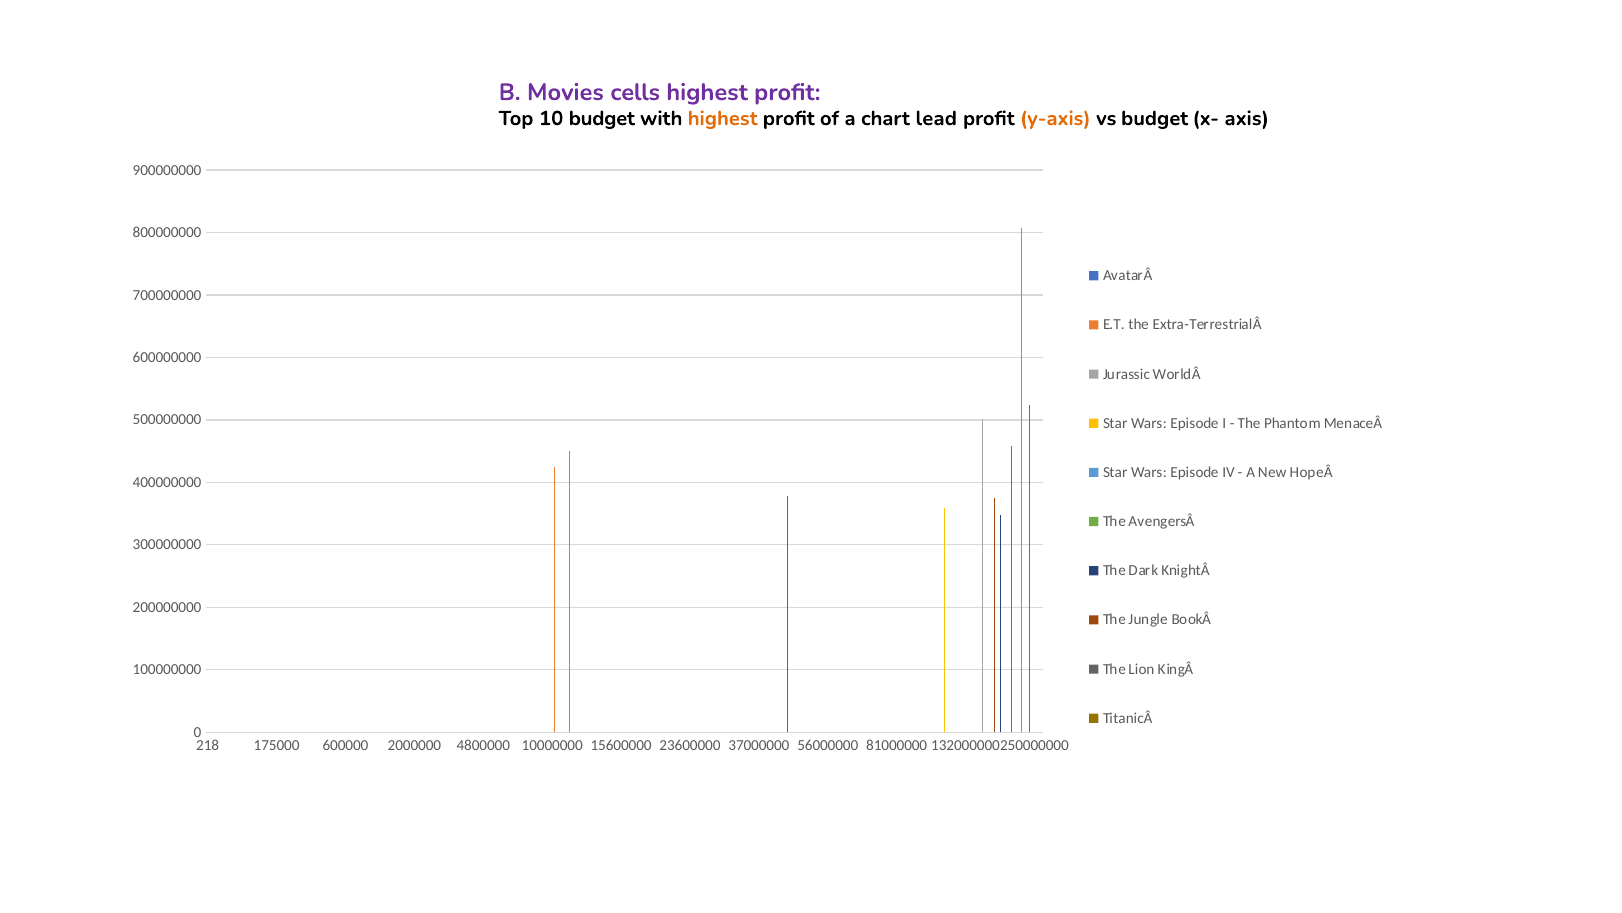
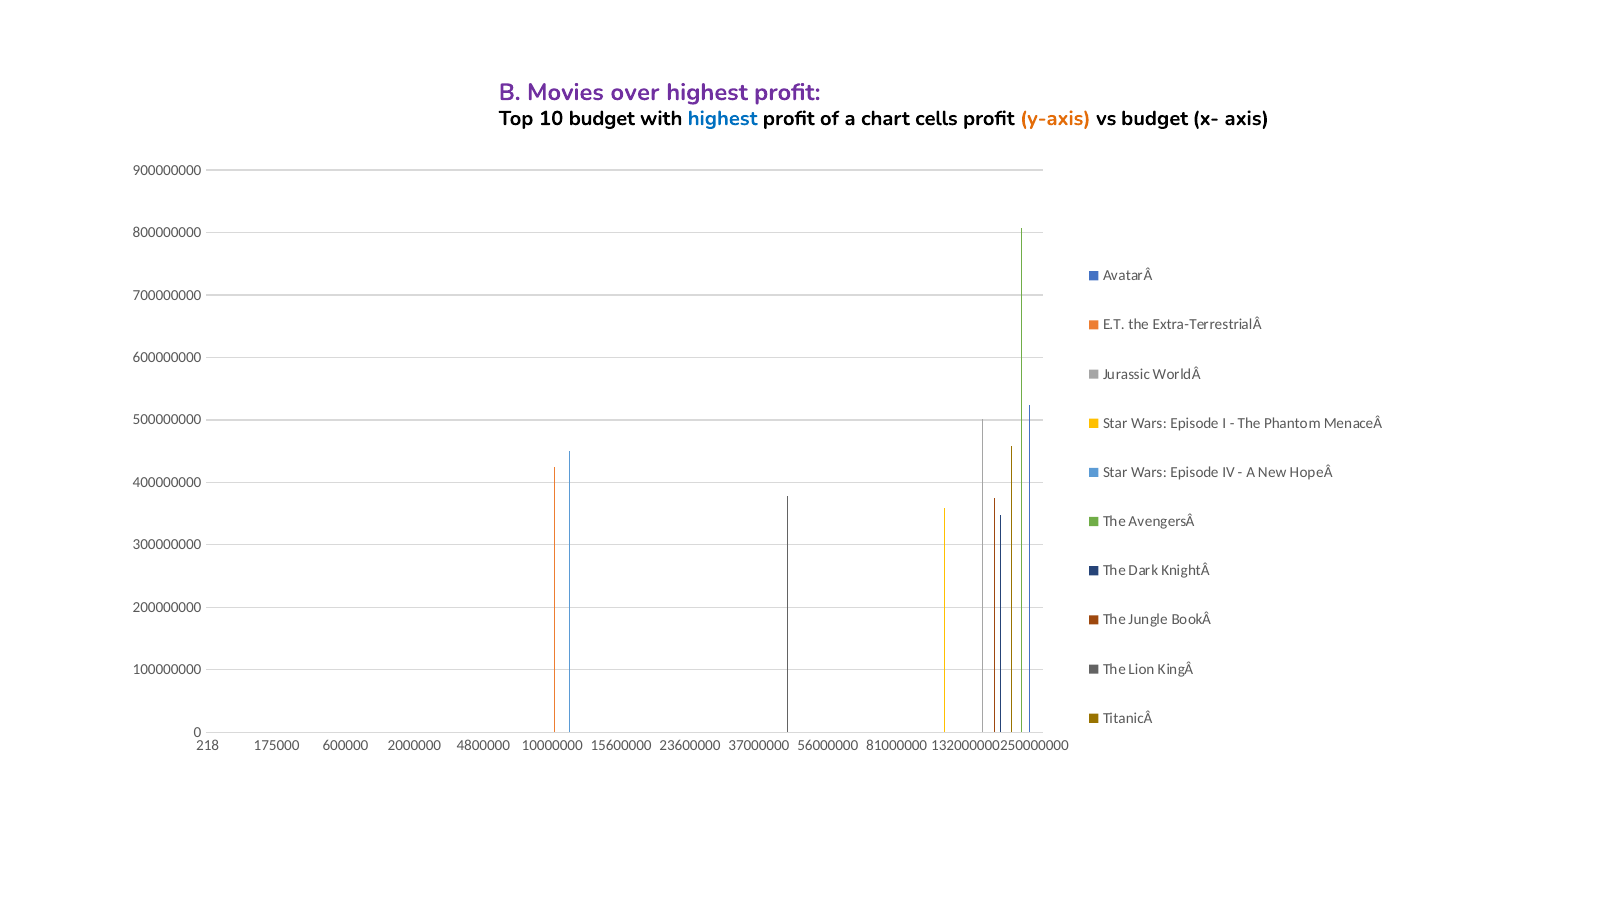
cells: cells -> over
highest at (723, 118) colour: orange -> blue
lead: lead -> cells
